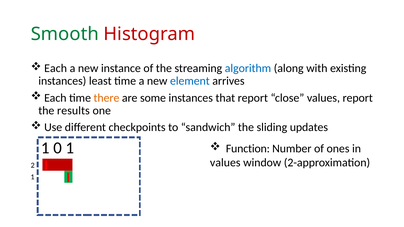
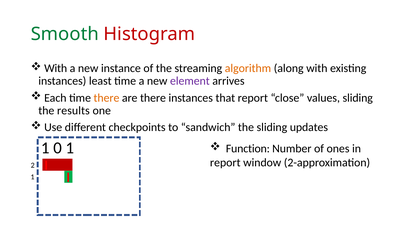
Each at (56, 68): Each -> With
algorithm colour: blue -> orange
element colour: blue -> purple
are some: some -> there
values report: report -> sliding
values at (225, 163): values -> report
